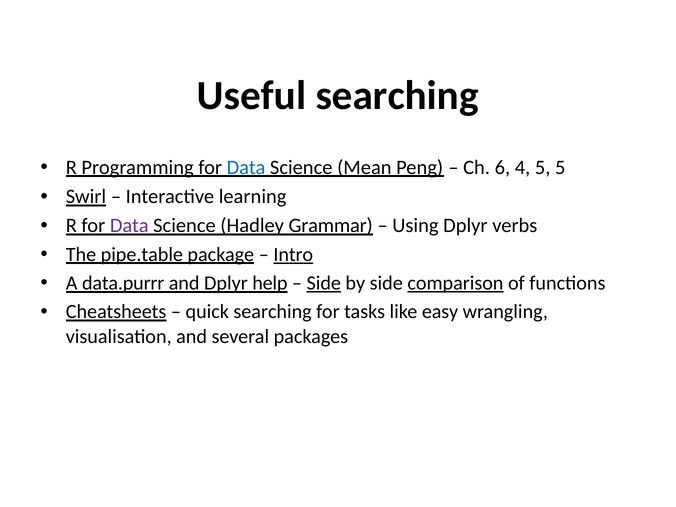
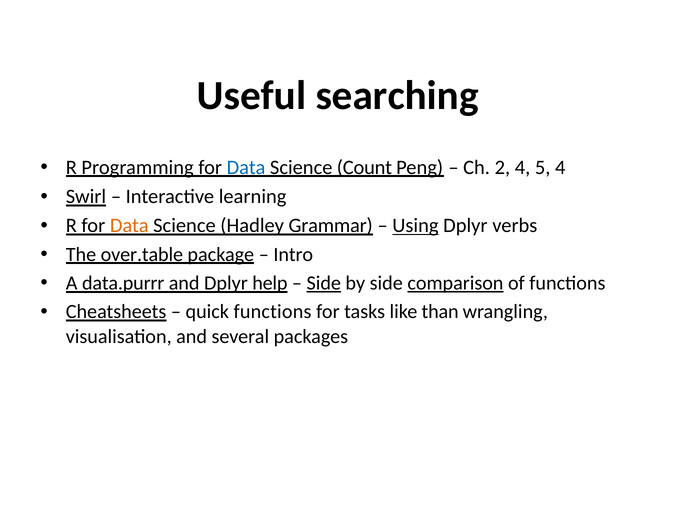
Mean: Mean -> Count
6: 6 -> 2
5 5: 5 -> 4
Data at (129, 226) colour: purple -> orange
Using underline: none -> present
pipe.table: pipe.table -> over.table
Intro underline: present -> none
quick searching: searching -> functions
easy: easy -> than
